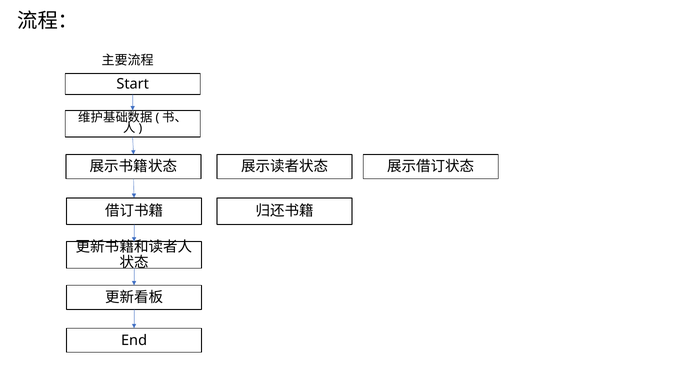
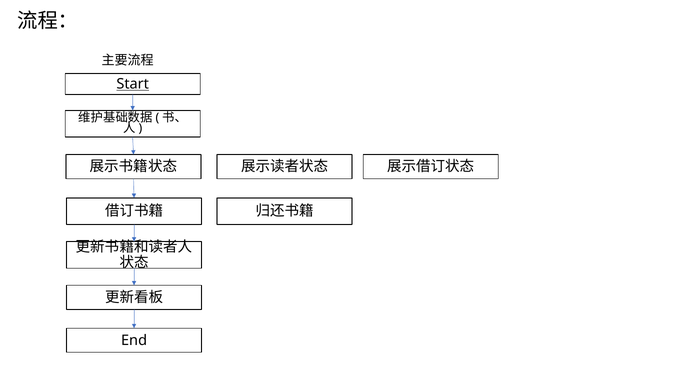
Start underline: none -> present
